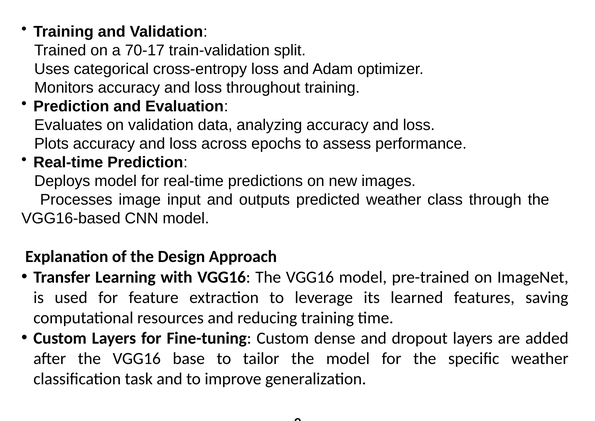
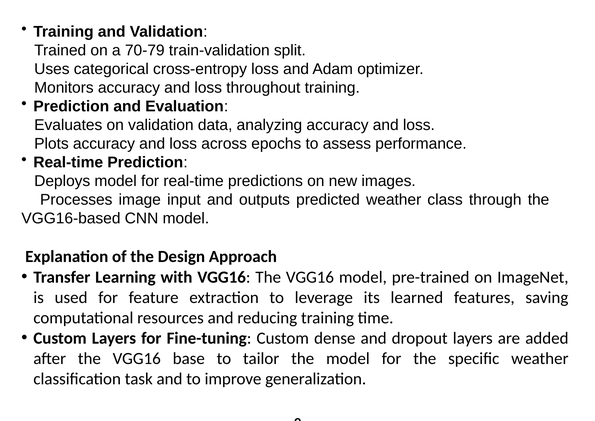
70-17: 70-17 -> 70-79
